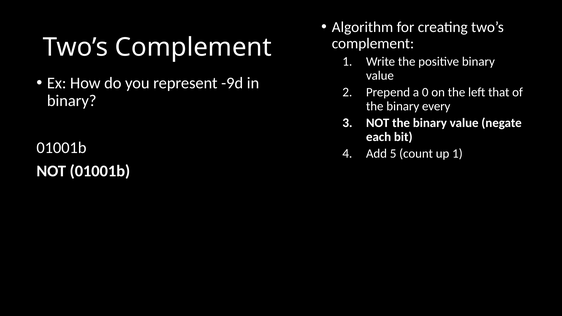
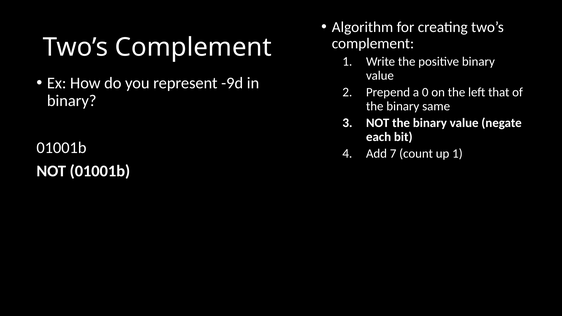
every: every -> same
5: 5 -> 7
